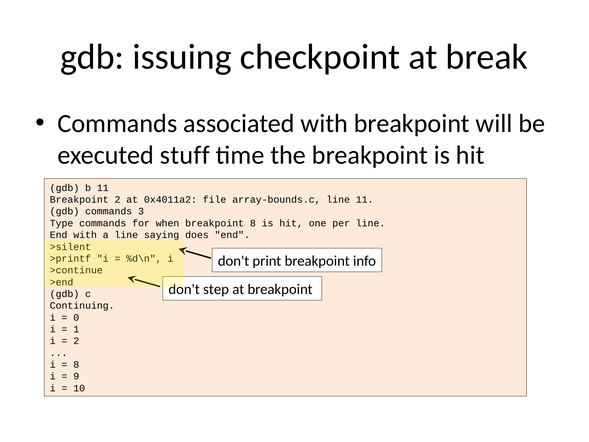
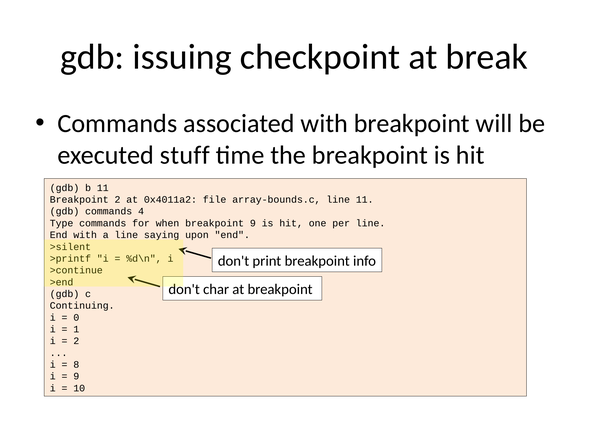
3: 3 -> 4
breakpoint 8: 8 -> 9
does: does -> upon
step: step -> char
